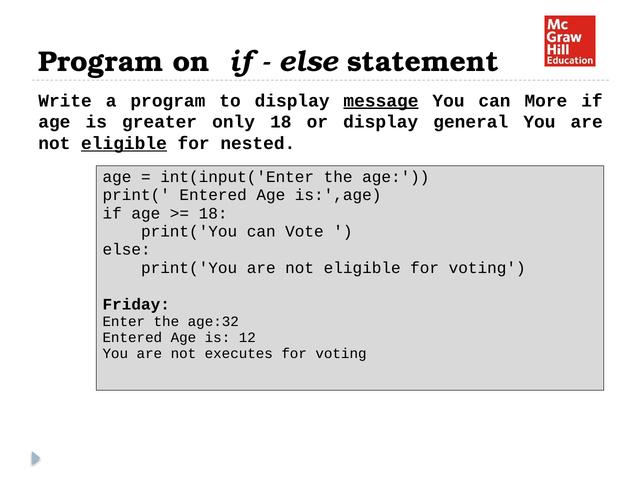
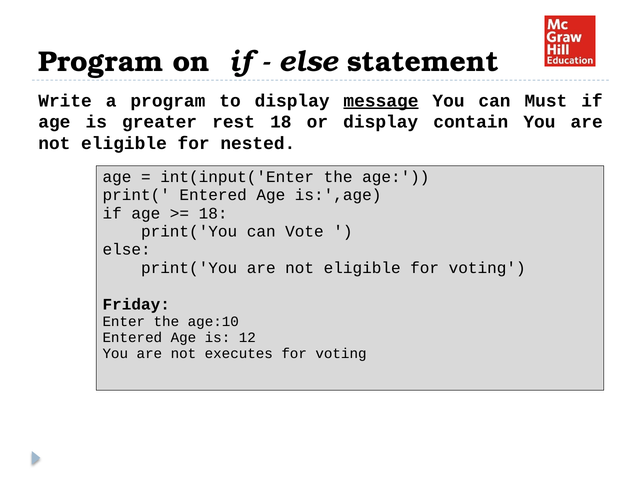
More: More -> Must
only: only -> rest
general: general -> contain
eligible at (124, 143) underline: present -> none
age:32: age:32 -> age:10
